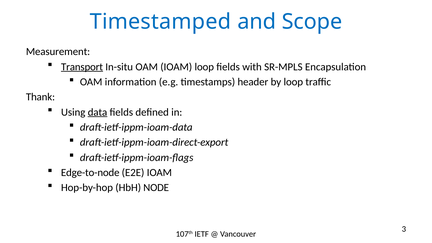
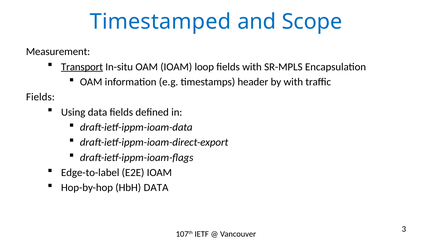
by loop: loop -> with
Thank at (40, 97): Thank -> Fields
data at (98, 112) underline: present -> none
Edge-to-node: Edge-to-node -> Edge-to-label
HbH NODE: NODE -> DATA
